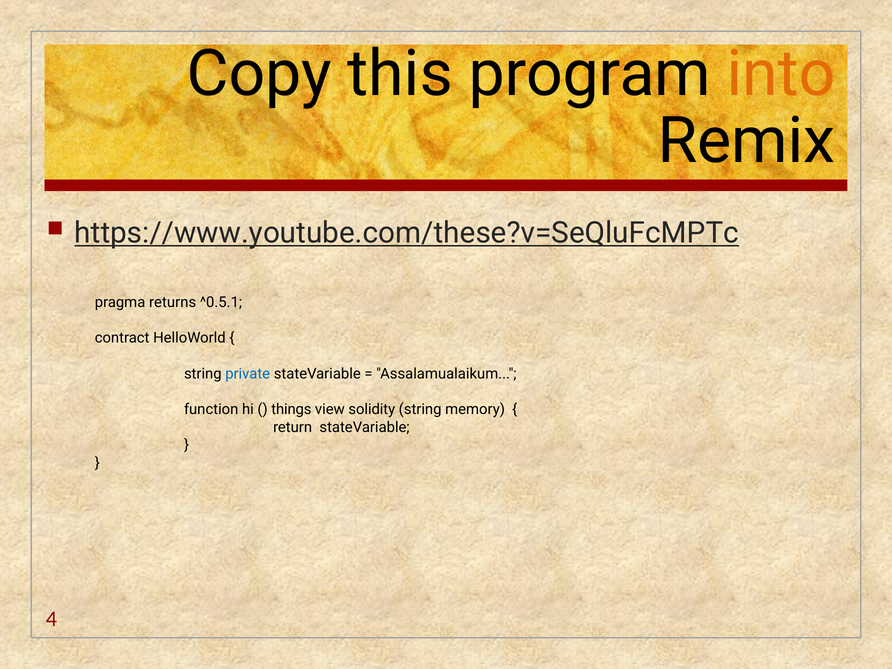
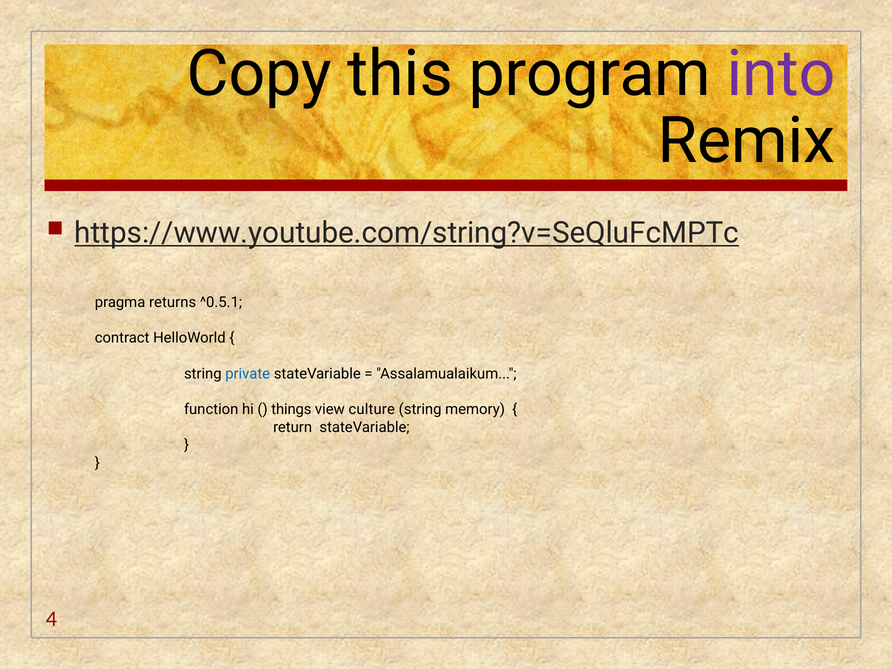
into colour: orange -> purple
https://www.youtube.com/these?v=SeQluFcMPTc: https://www.youtube.com/these?v=SeQluFcMPTc -> https://www.youtube.com/string?v=SeQluFcMPTc
solidity: solidity -> culture
